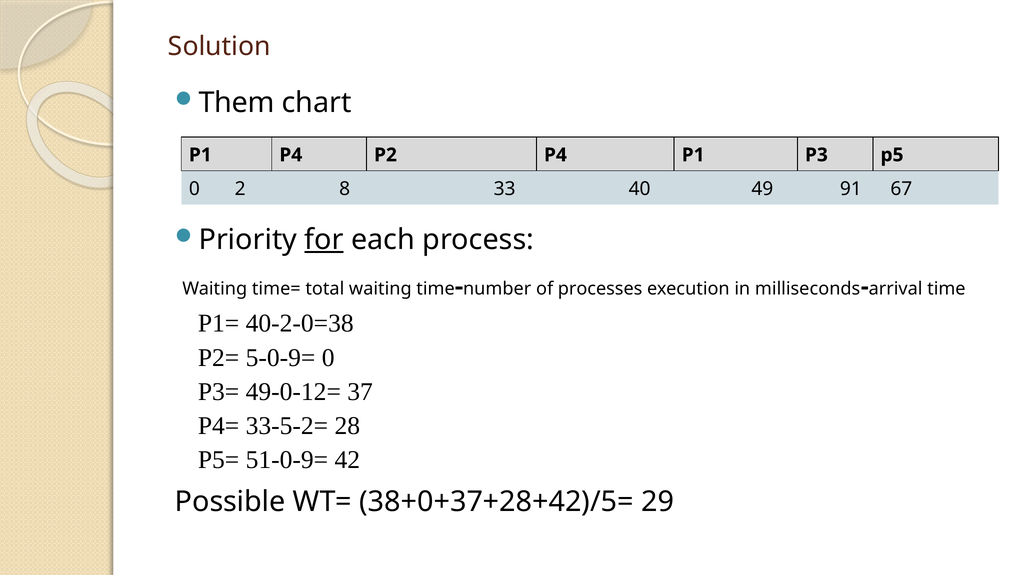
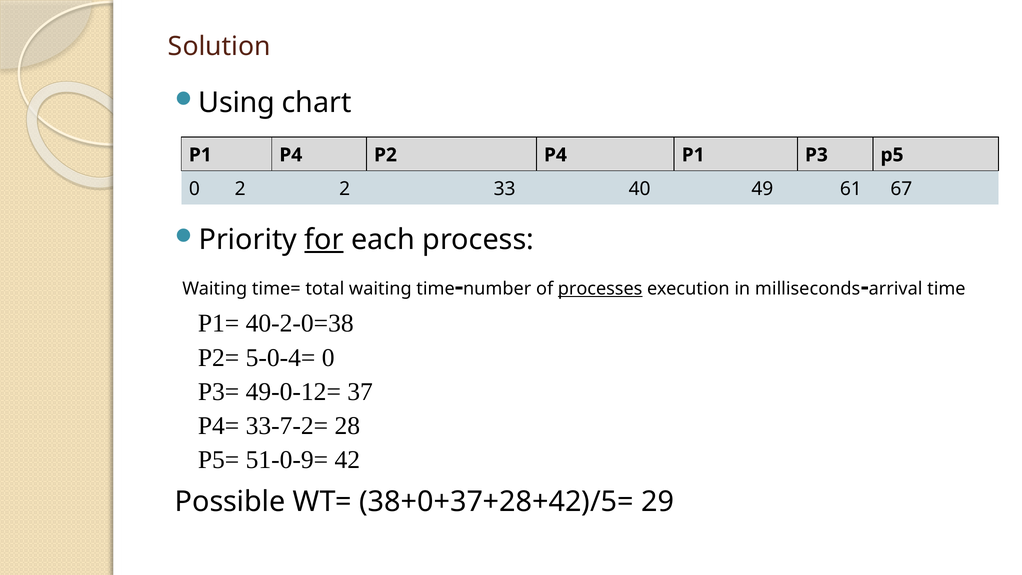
Them: Them -> Using
2 8: 8 -> 2
91: 91 -> 61
processes underline: none -> present
5-0-9=: 5-0-9= -> 5-0-4=
33-5-2=: 33-5-2= -> 33-7-2=
